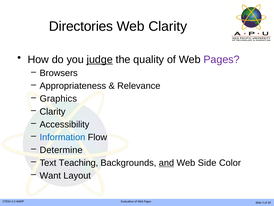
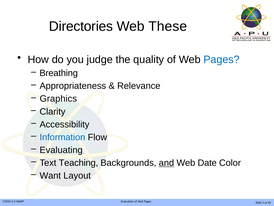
Web Clarity: Clarity -> These
judge underline: present -> none
Pages at (222, 59) colour: purple -> blue
Browsers: Browsers -> Breathing
Determine: Determine -> Evaluating
Side: Side -> Date
